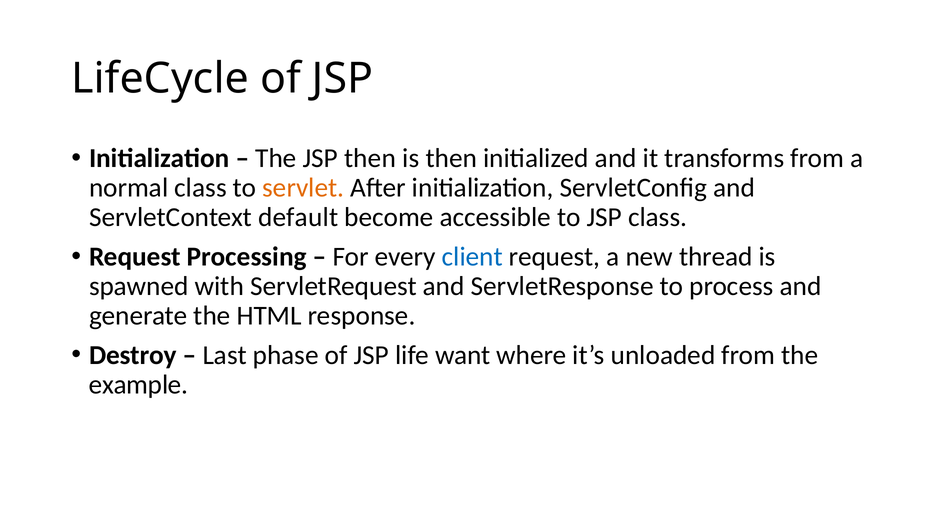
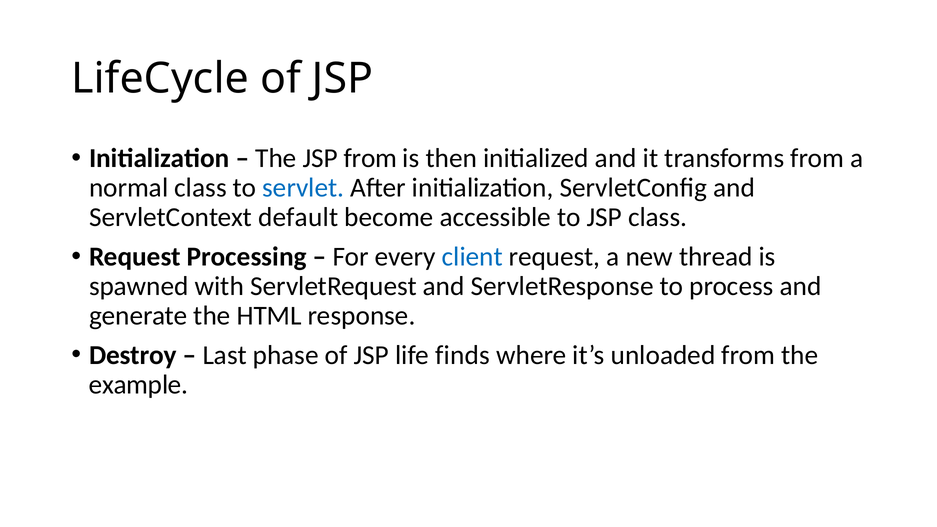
JSP then: then -> from
servlet colour: orange -> blue
want: want -> finds
